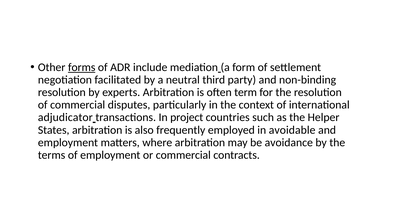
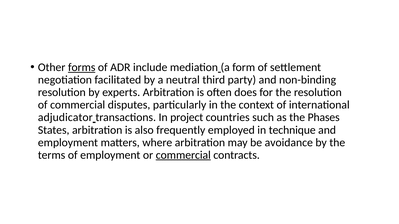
term: term -> does
Helper: Helper -> Phases
avoidable: avoidable -> technique
commercial at (183, 155) underline: none -> present
